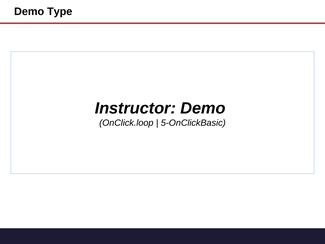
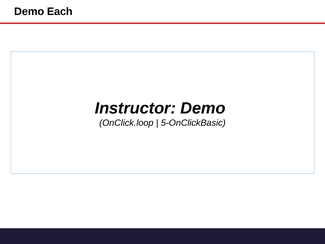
Type: Type -> Each
